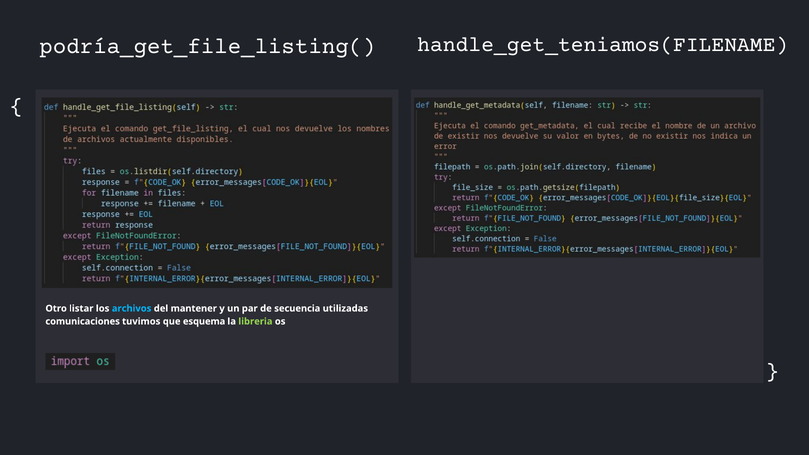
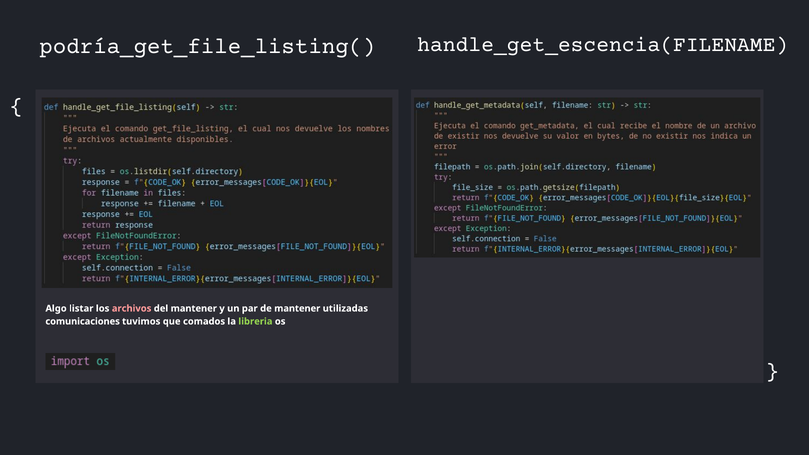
handle_get_teniamos(FILENAME: handle_get_teniamos(FILENAME -> handle_get_escencia(FILENAME
Otro: Otro -> Algo
archivos colour: light blue -> pink
de secuencia: secuencia -> mantener
esquema: esquema -> comados
